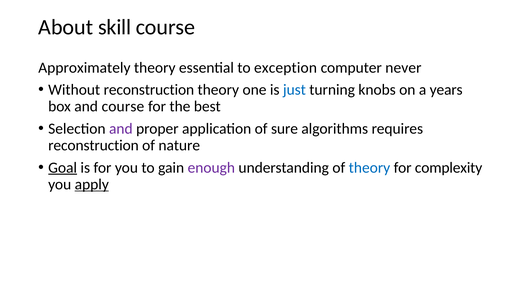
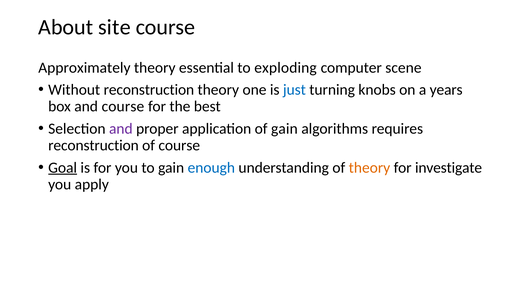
skill: skill -> site
exception: exception -> exploding
never: never -> scene
of sure: sure -> gain
of nature: nature -> course
enough colour: purple -> blue
theory at (369, 168) colour: blue -> orange
complexity: complexity -> investigate
apply underline: present -> none
